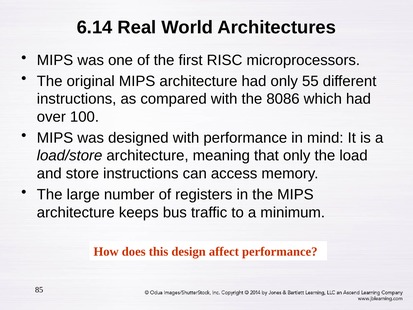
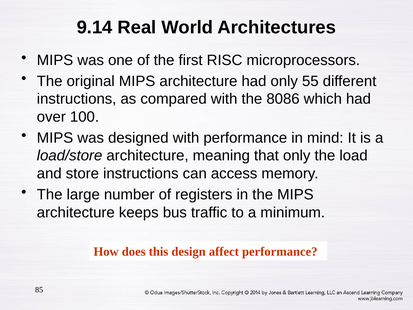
6.14: 6.14 -> 9.14
